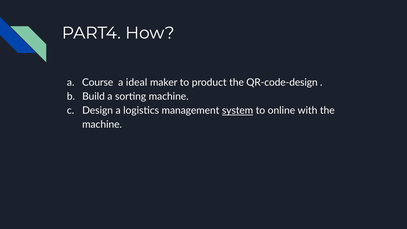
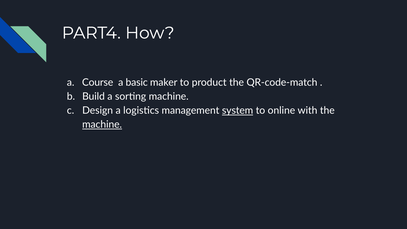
ideal: ideal -> basic
QR-code-design: QR-code-design -> QR-code-match
machine at (102, 125) underline: none -> present
